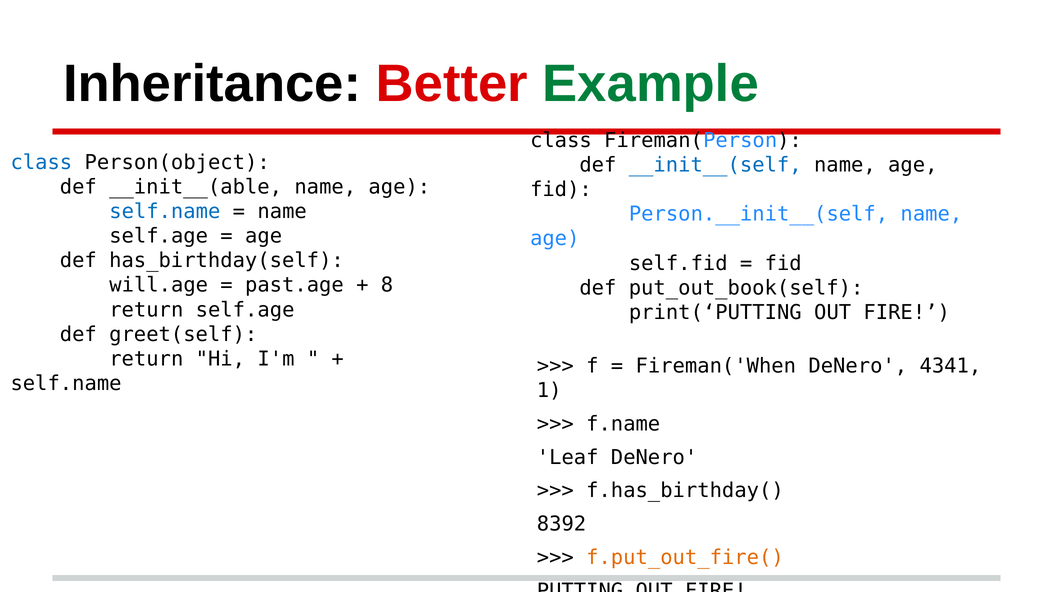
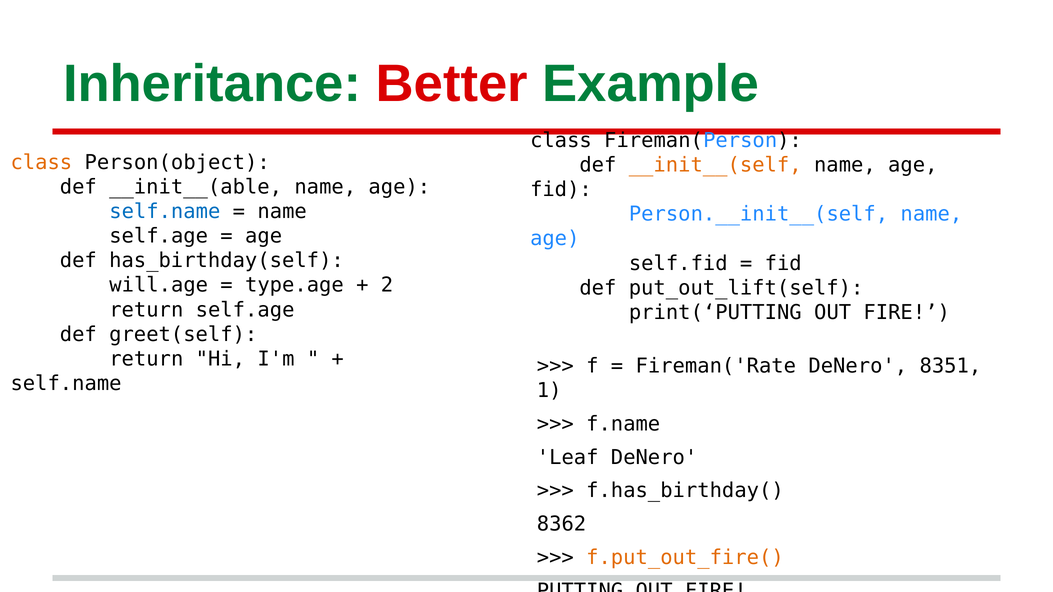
Inheritance colour: black -> green
class at (41, 162) colour: blue -> orange
__init__(self colour: blue -> orange
past.age: past.age -> type.age
8: 8 -> 2
put_out_book(self: put_out_book(self -> put_out_lift(self
Fireman('When: Fireman('When -> Fireman('Rate
4341: 4341 -> 8351
8392: 8392 -> 8362
